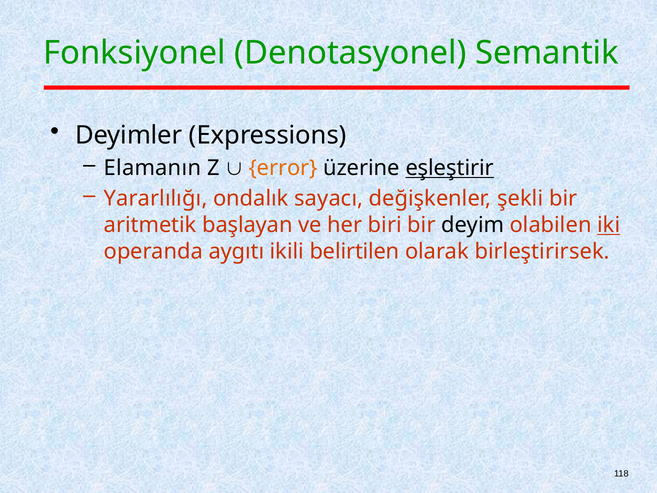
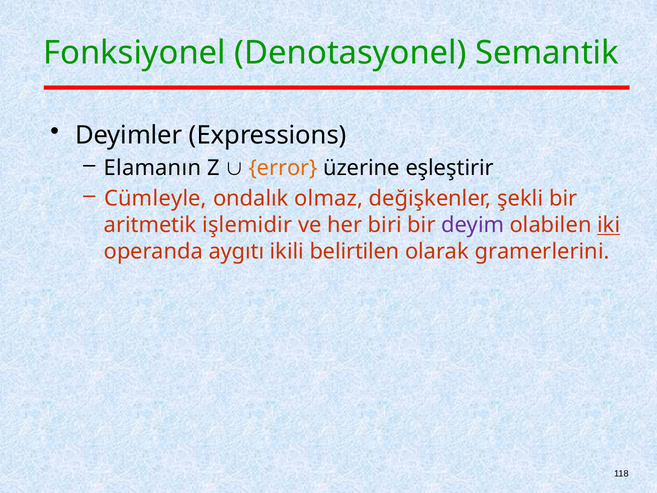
eşleştirir underline: present -> none
Yararlılığı: Yararlılığı -> Cümleyle
sayacı: sayacı -> olmaz
başlayan: başlayan -> işlemidir
deyim colour: black -> purple
birleştirirsek: birleştirirsek -> gramerlerini
